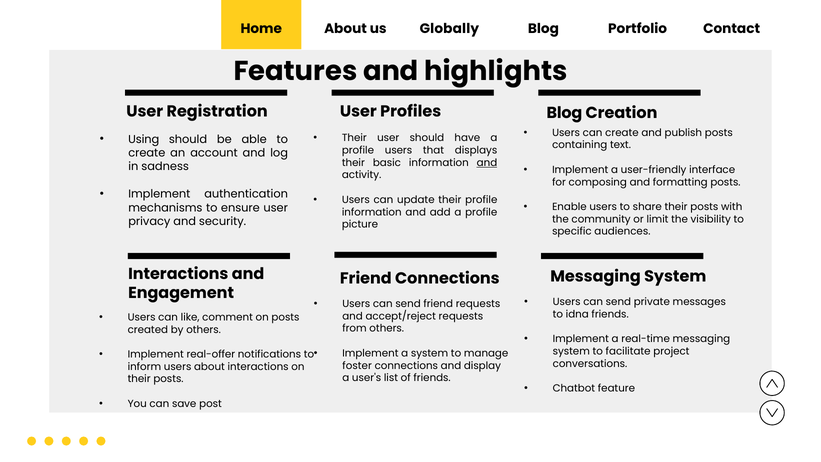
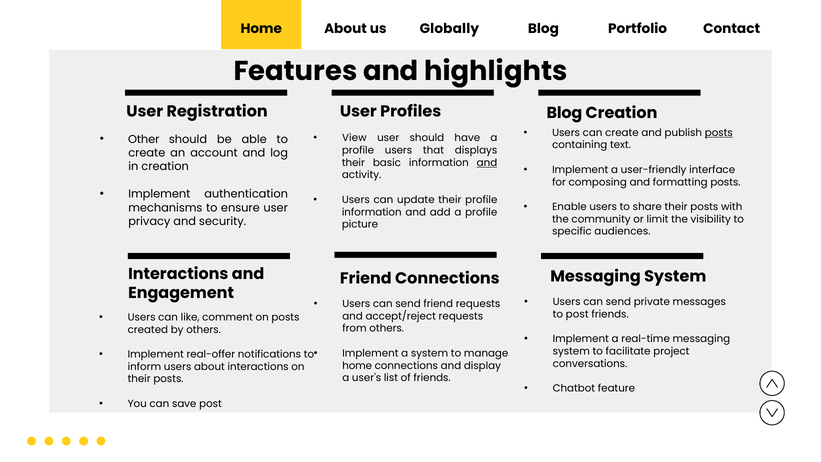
posts at (719, 133) underline: none -> present
Their at (354, 138): Their -> View
Using: Using -> Other
in sadness: sadness -> creation
to idna: idna -> post
foster at (357, 365): foster -> home
